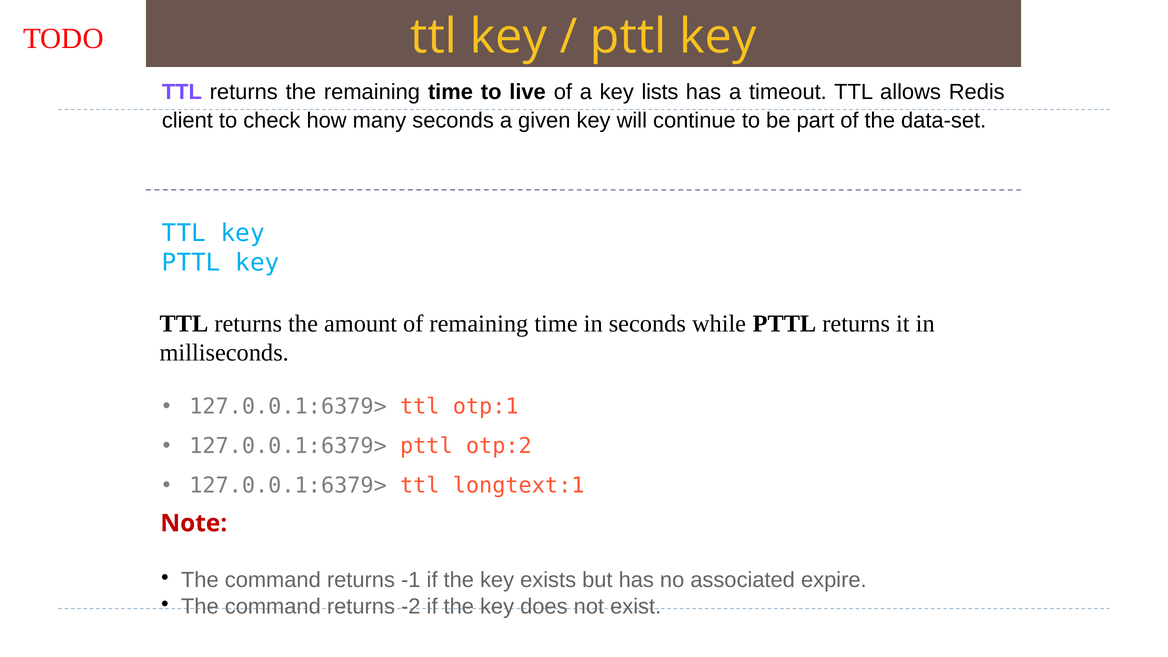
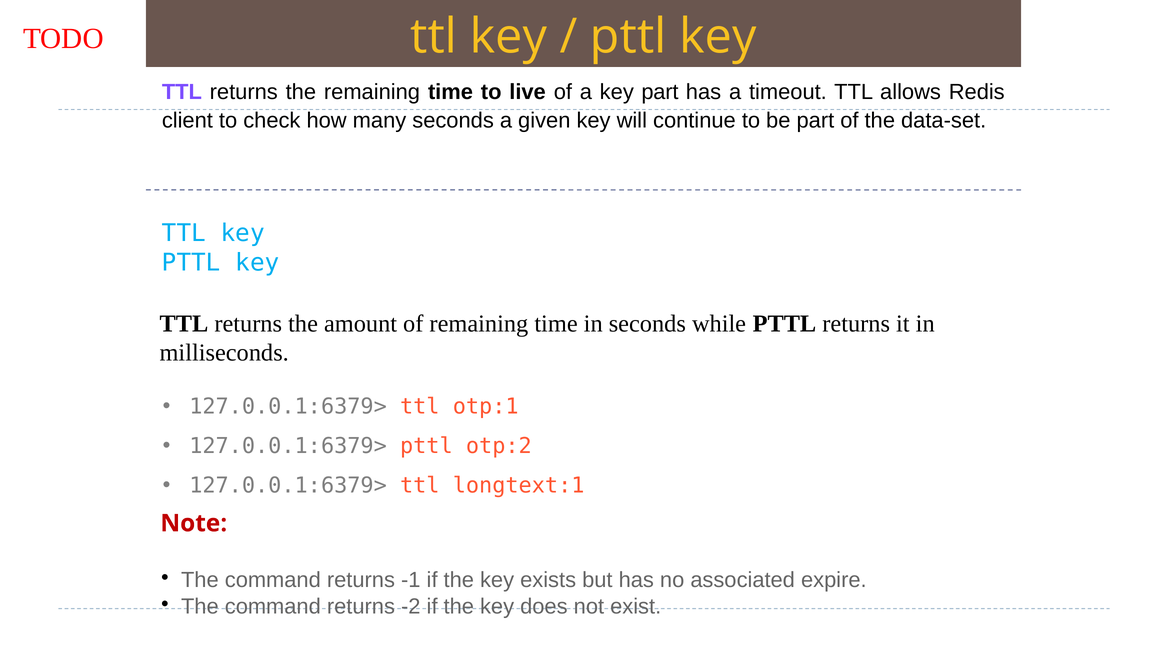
key lists: lists -> part
